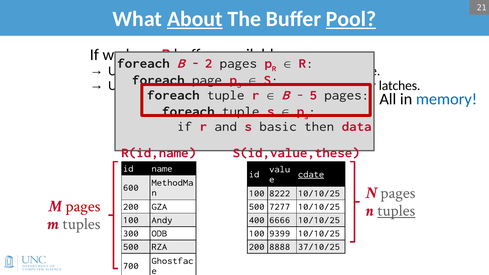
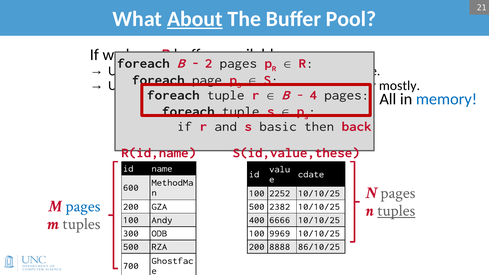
Pool underline: present -> none
latches: latches -> mostly
5: 5 -> 4
data: data -> back
cdate underline: present -> none
8222: 8222 -> 2252
pages at (83, 206) colour: red -> blue
7277: 7277 -> 2382
9399: 9399 -> 9969
37/10/25: 37/10/25 -> 86/10/25
